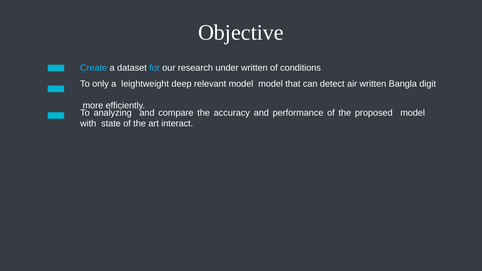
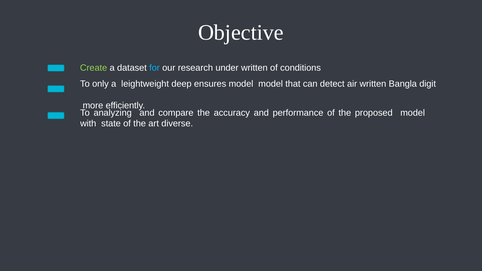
Create colour: light blue -> light green
relevant: relevant -> ensures
interact: interact -> diverse
